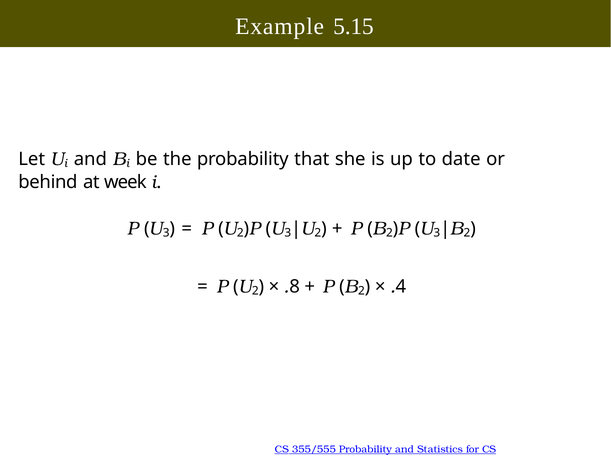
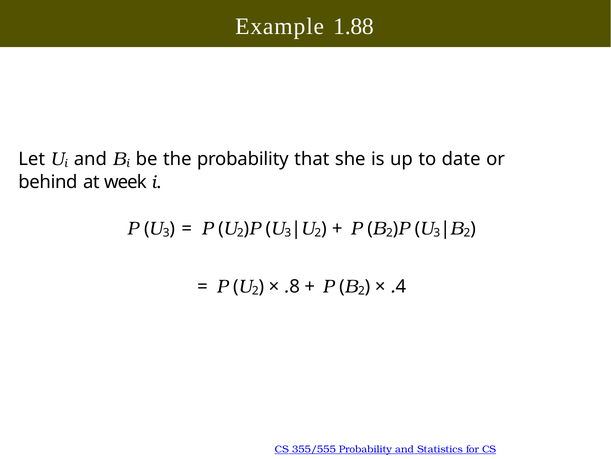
5.15: 5.15 -> 1.88
